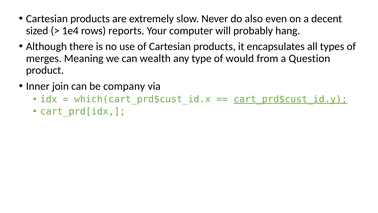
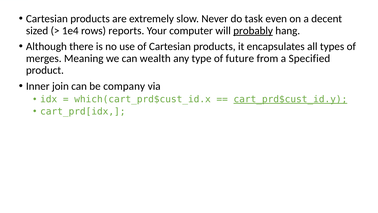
also: also -> task
probably underline: none -> present
would: would -> future
Question: Question -> Specified
